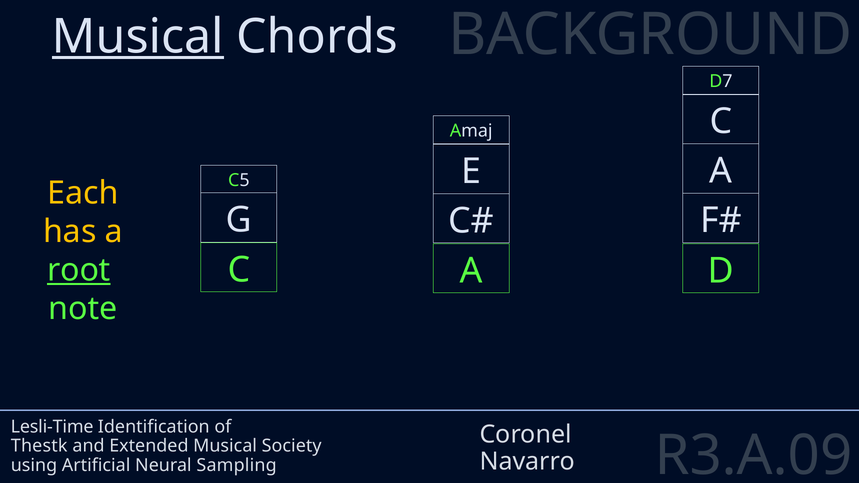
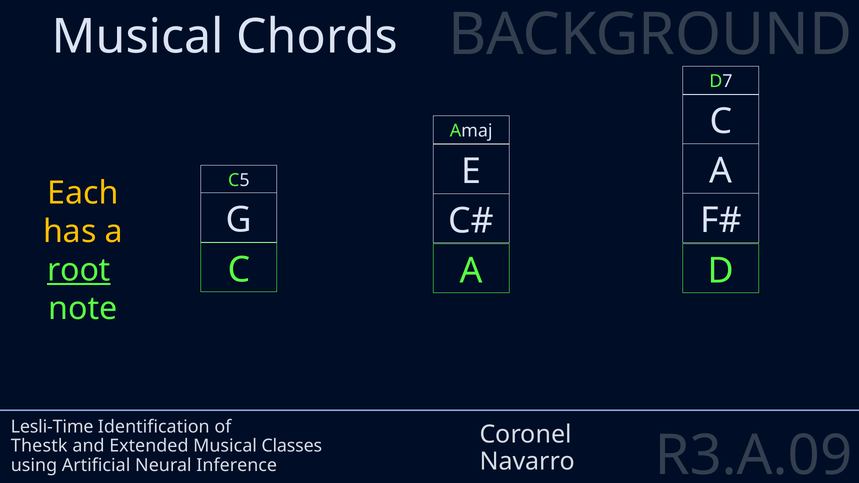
Musical at (138, 37) underline: present -> none
Society: Society -> Classes
Sampling: Sampling -> Inference
